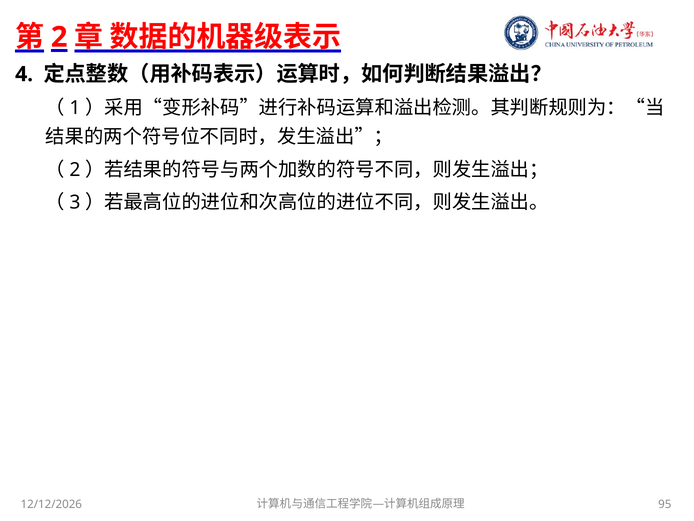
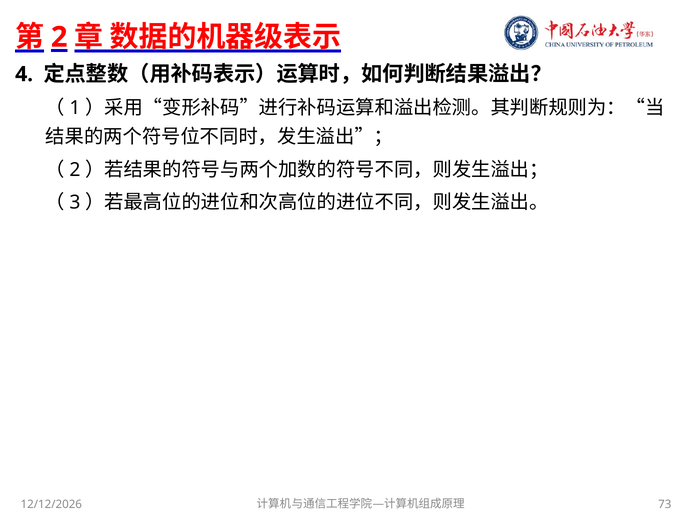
95: 95 -> 73
